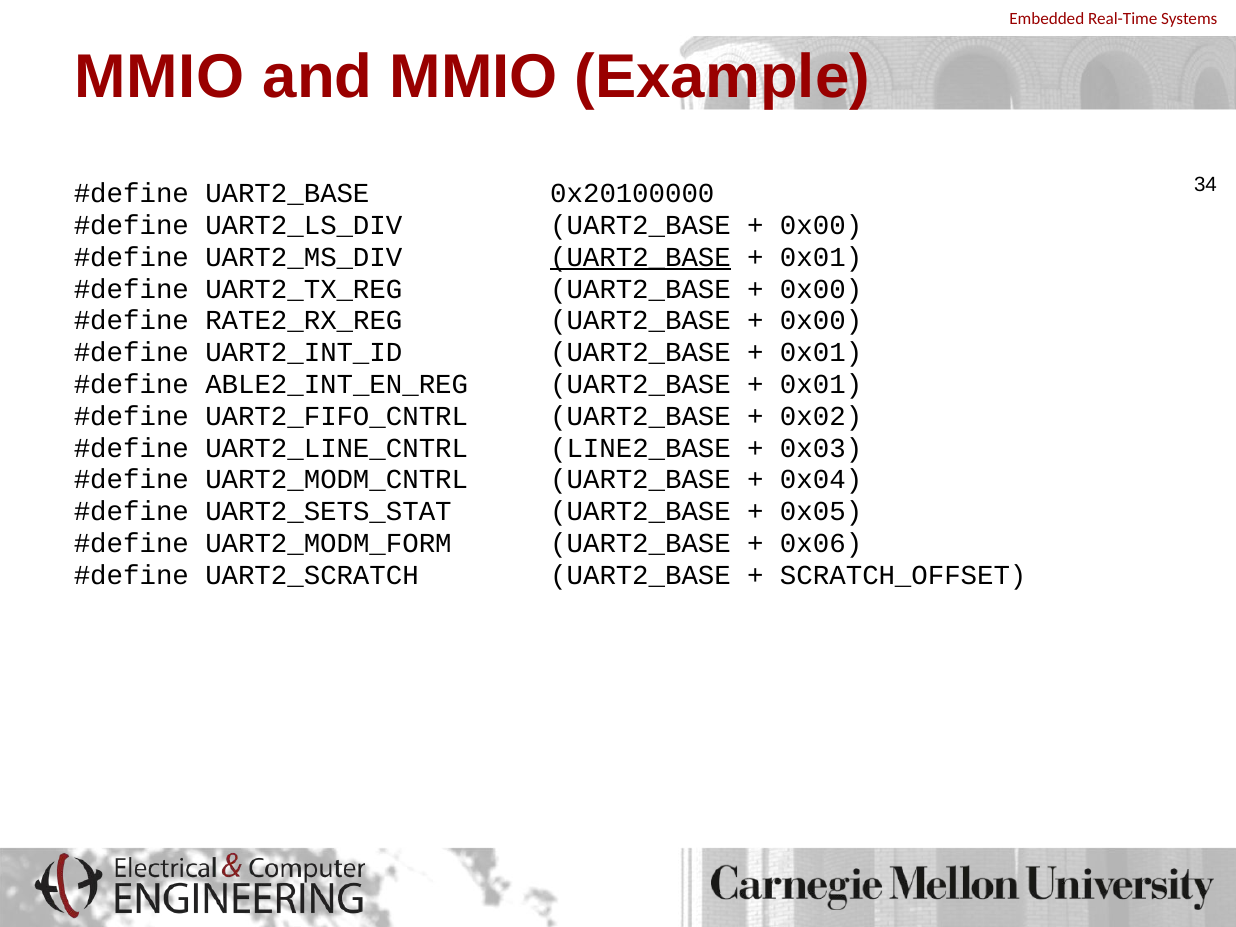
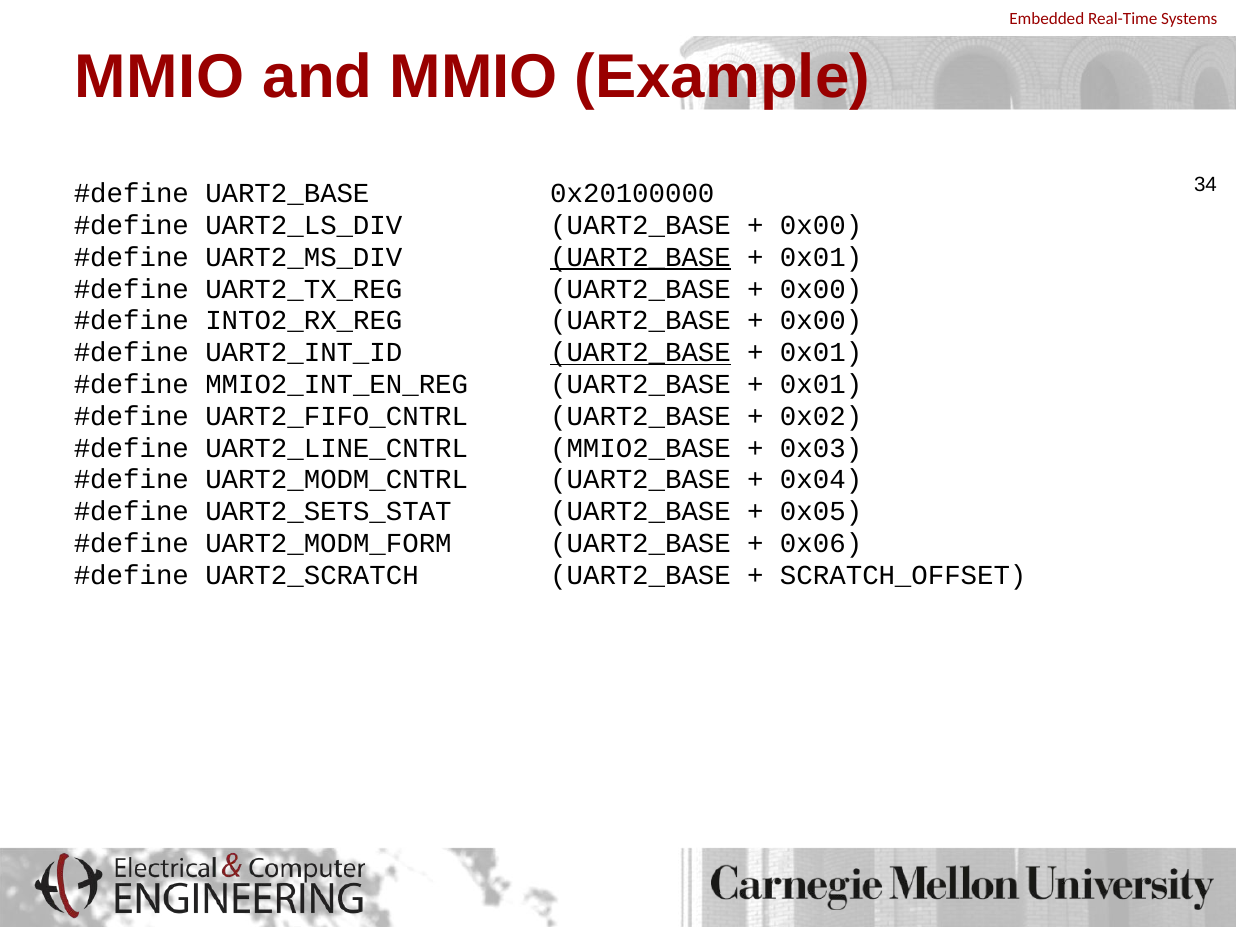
RATE2_RX_REG: RATE2_RX_REG -> INTO2_RX_REG
UART2_BASE at (640, 353) underline: none -> present
ABLE2_INT_EN_REG: ABLE2_INT_EN_REG -> MMIO2_INT_EN_REG
LINE2_BASE: LINE2_BASE -> MMIO2_BASE
